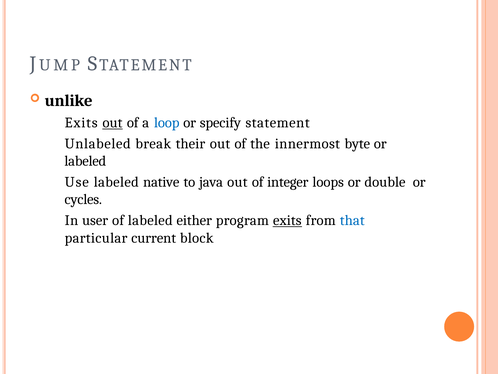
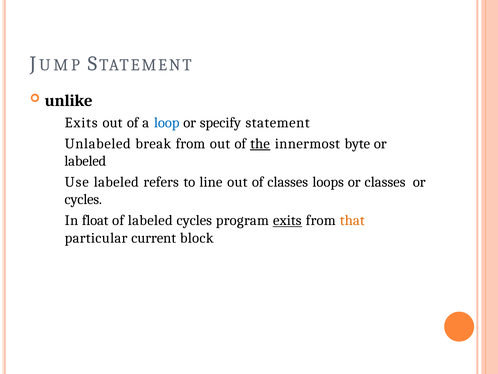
out at (112, 123) underline: present -> none
break their: their -> from
the underline: none -> present
native: native -> refers
java: java -> line
of integer: integer -> classes
or double: double -> classes
user: user -> float
labeled either: either -> cycles
that colour: blue -> orange
